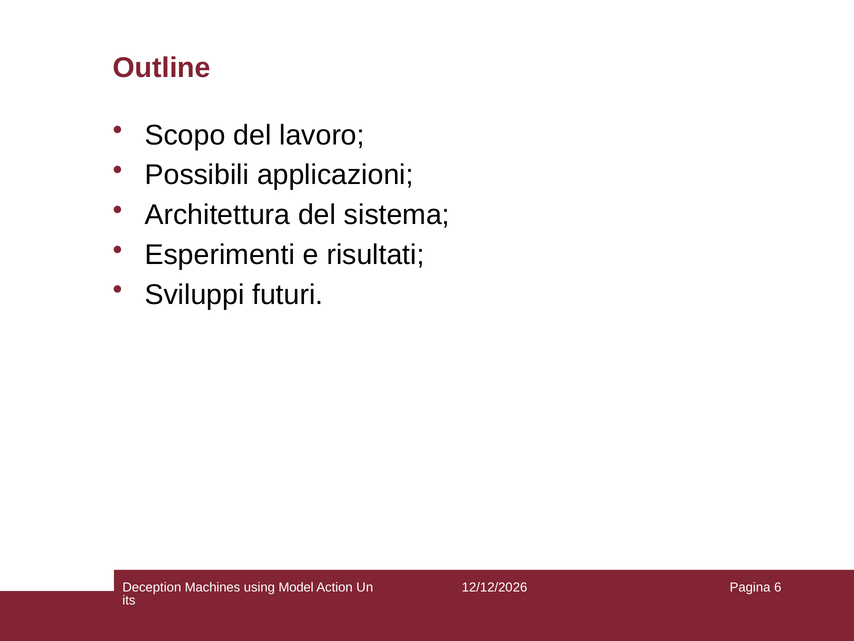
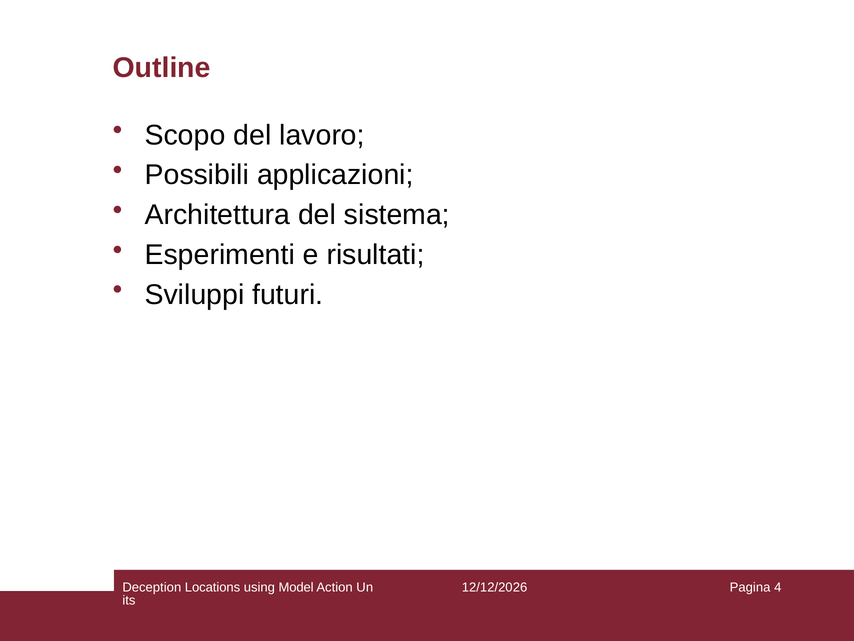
Machines: Machines -> Locations
6: 6 -> 4
